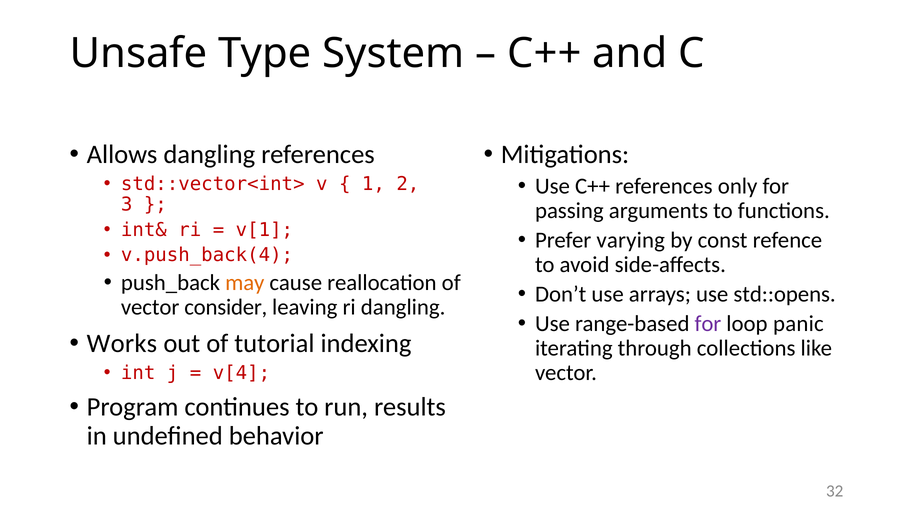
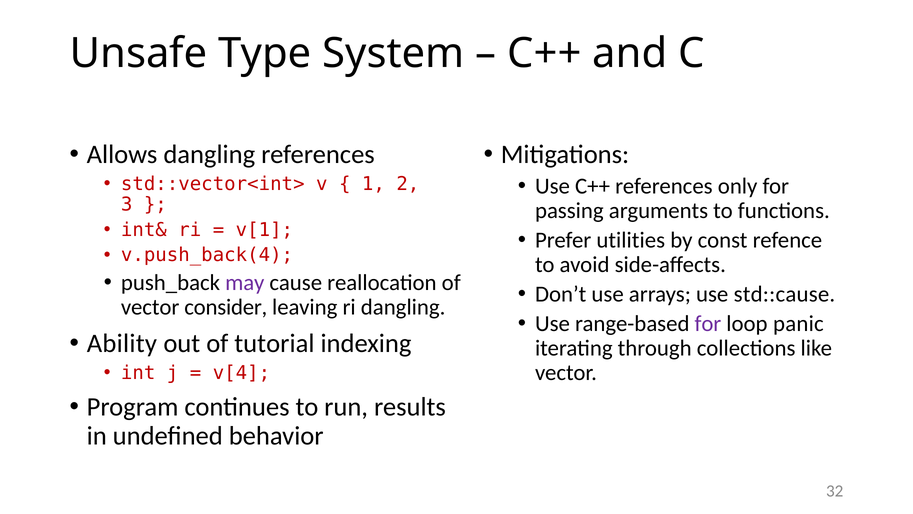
varying: varying -> utilities
may colour: orange -> purple
std::opens: std::opens -> std::cause
Works: Works -> Ability
